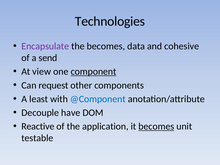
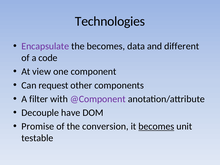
cohesive: cohesive -> different
send: send -> code
component underline: present -> none
least: least -> filter
@Component colour: blue -> purple
Reactive: Reactive -> Promise
application: application -> conversion
